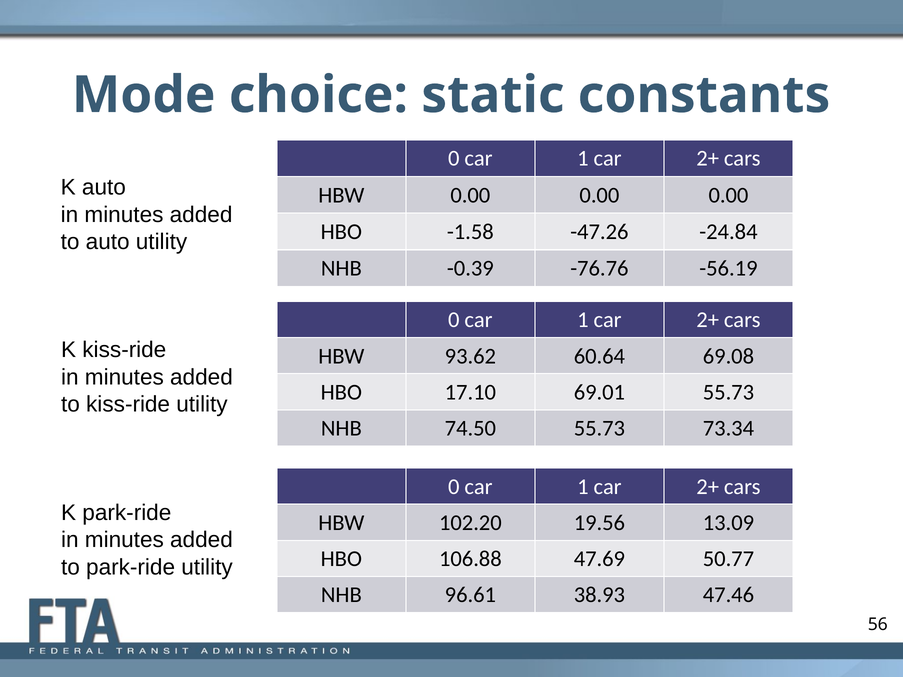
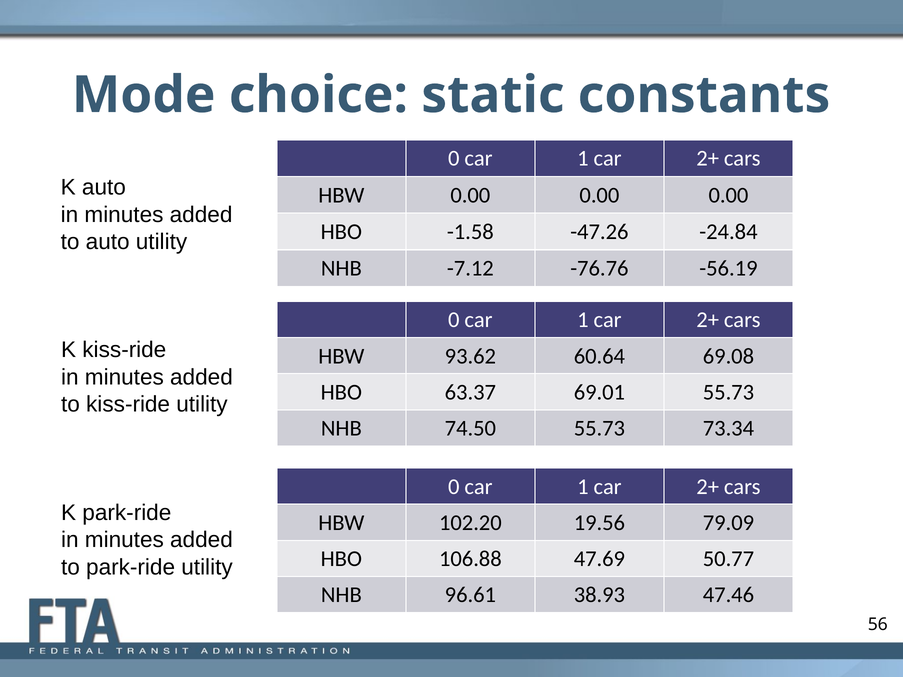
-0.39: -0.39 -> -7.12
17.10: 17.10 -> 63.37
13.09: 13.09 -> 79.09
